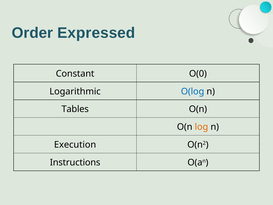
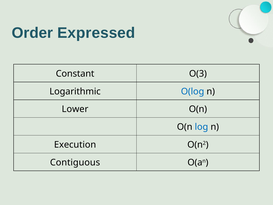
O(0: O(0 -> O(3
Tables: Tables -> Lower
log colour: orange -> blue
Instructions: Instructions -> Contiguous
